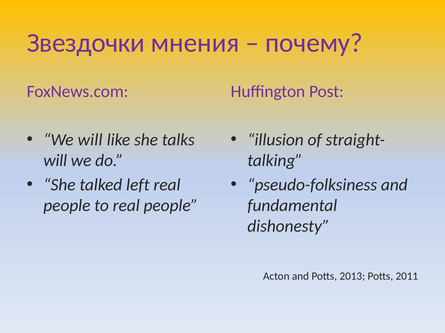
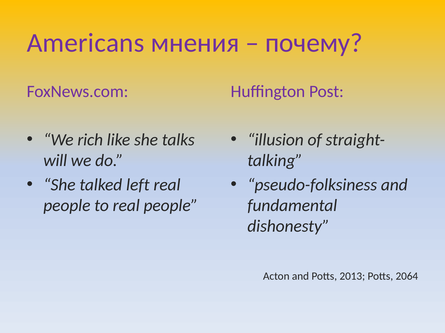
Звездочки: Звездочки -> Americans
We will: will -> rich
2011: 2011 -> 2064
